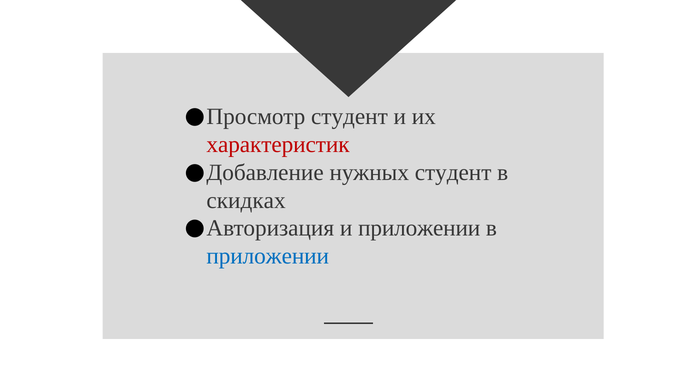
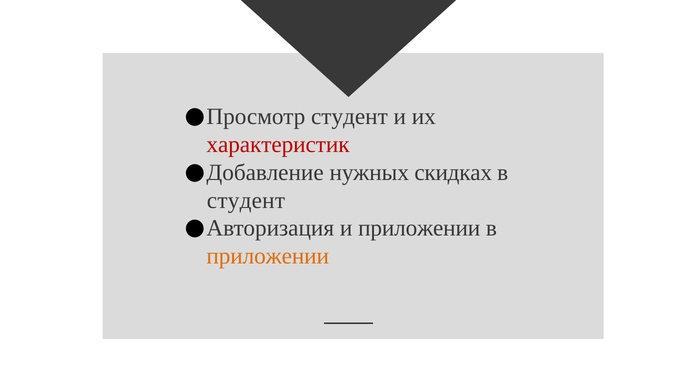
нужных студент: студент -> скидках
скидках at (246, 200): скидках -> студент
приложении at (268, 256) colour: blue -> orange
